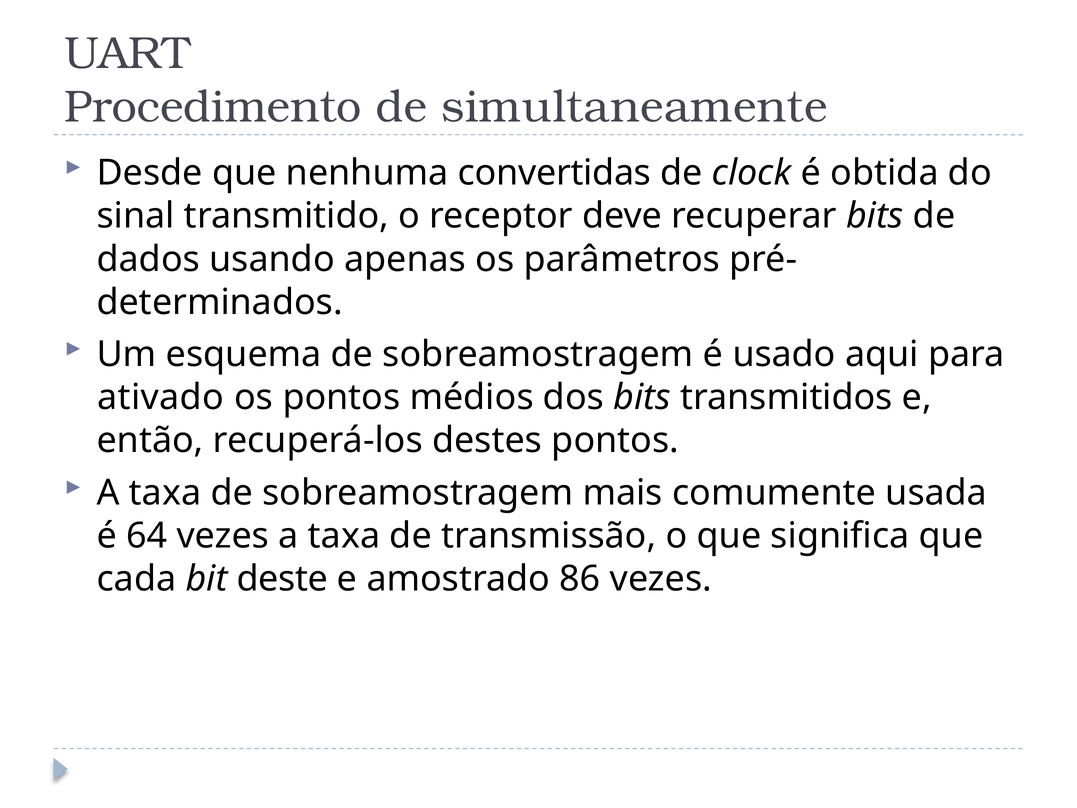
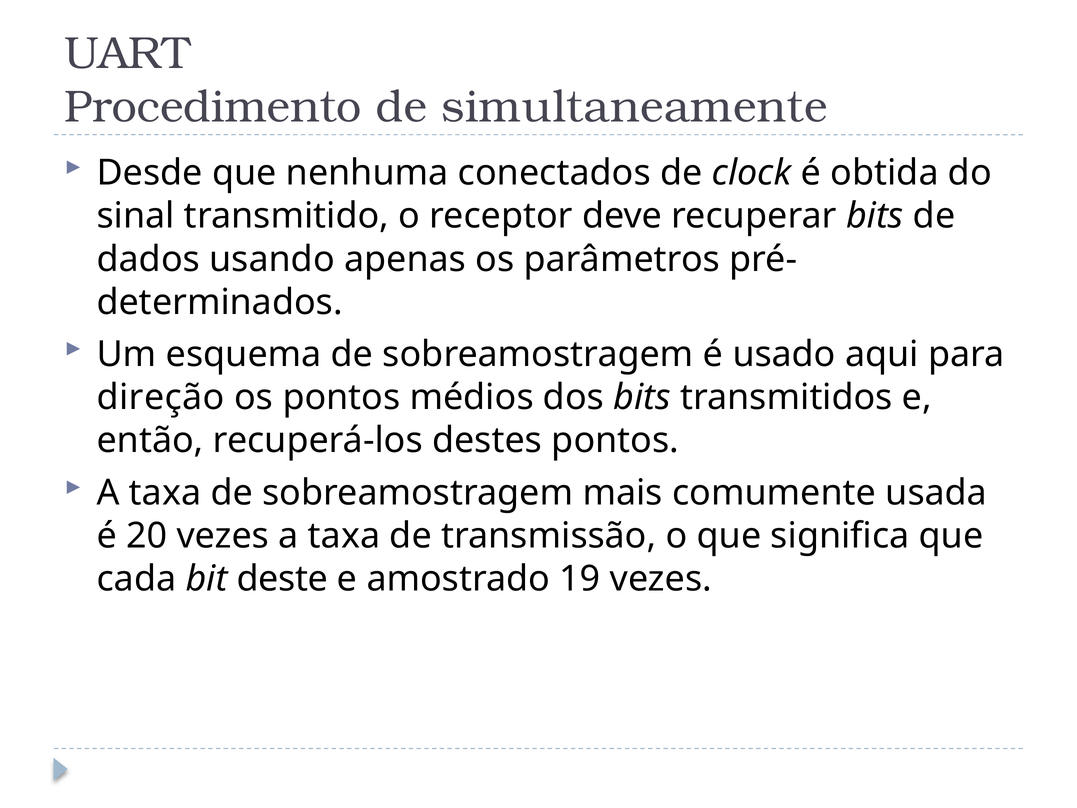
convertidas: convertidas -> conectados
ativado: ativado -> direção
64: 64 -> 20
86: 86 -> 19
